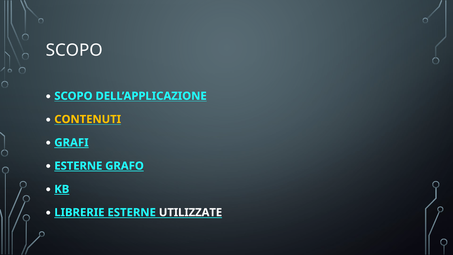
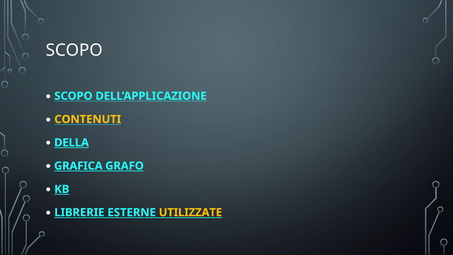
GRAFI: GRAFI -> DELLA
ESTERNE at (78, 166): ESTERNE -> GRAFICA
UTILIZZATE colour: white -> yellow
